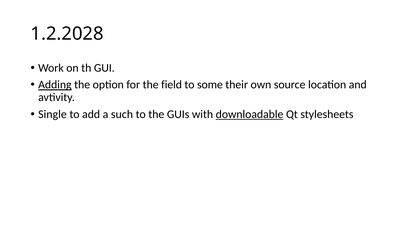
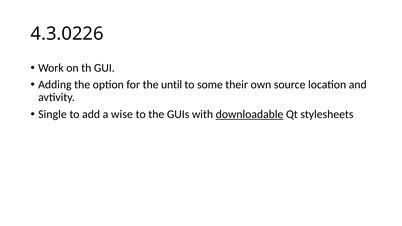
1.2.2028: 1.2.2028 -> 4.3.0226
Adding underline: present -> none
field: field -> until
such: such -> wise
